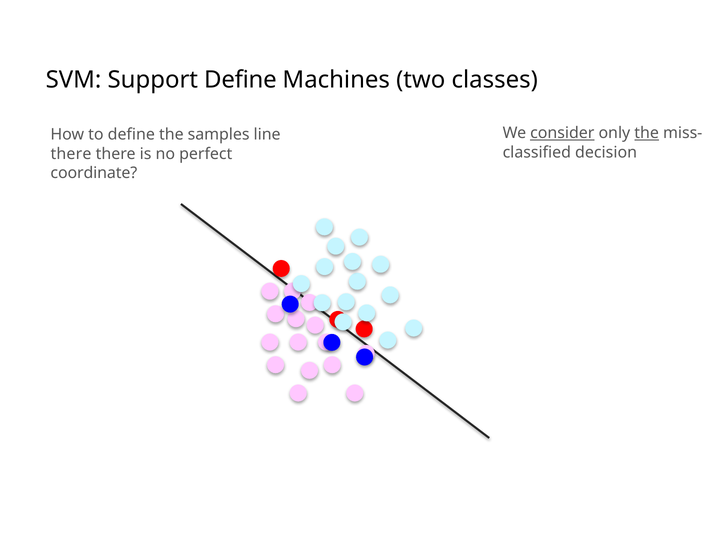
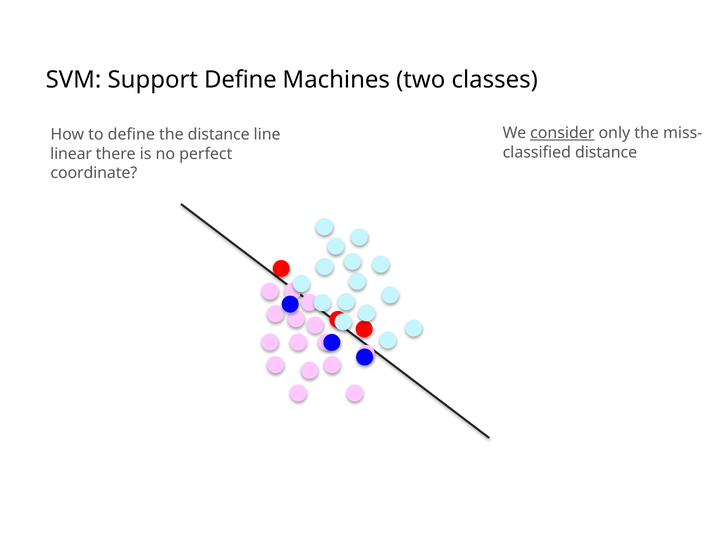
the at (647, 133) underline: present -> none
the samples: samples -> distance
decision at (606, 152): decision -> distance
there at (71, 154): there -> linear
